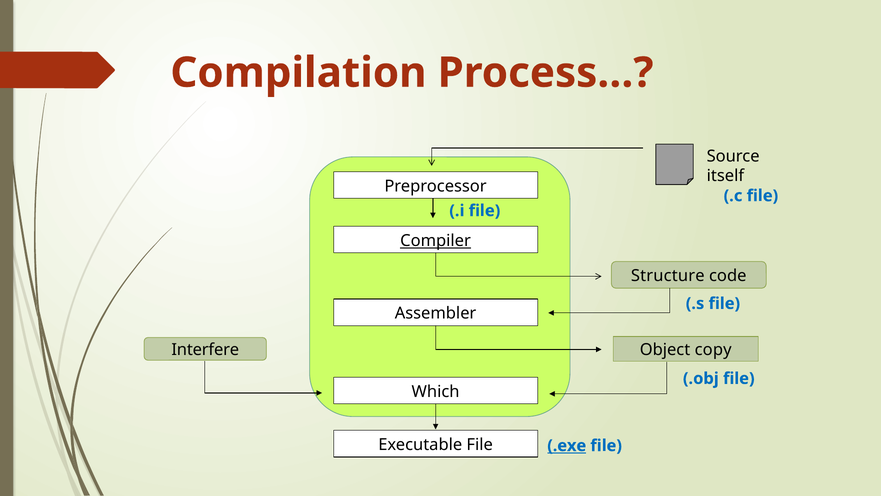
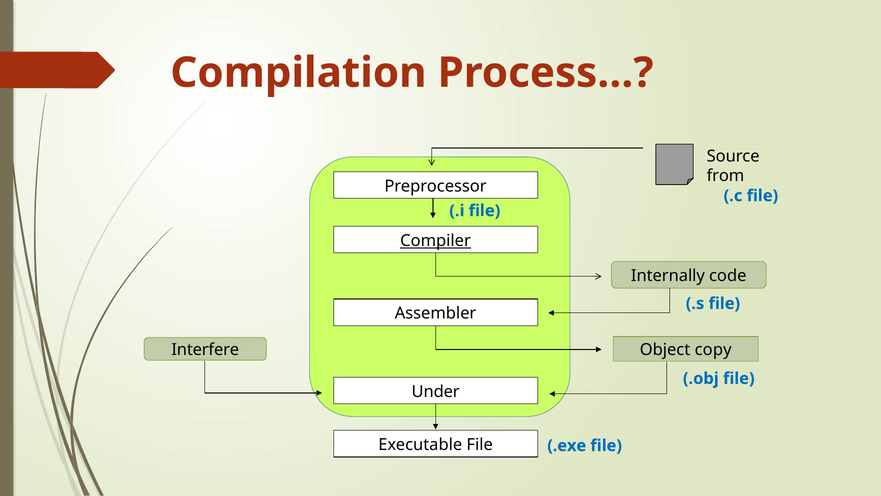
itself: itself -> from
Structure: Structure -> Internally
Which: Which -> Under
.exe underline: present -> none
